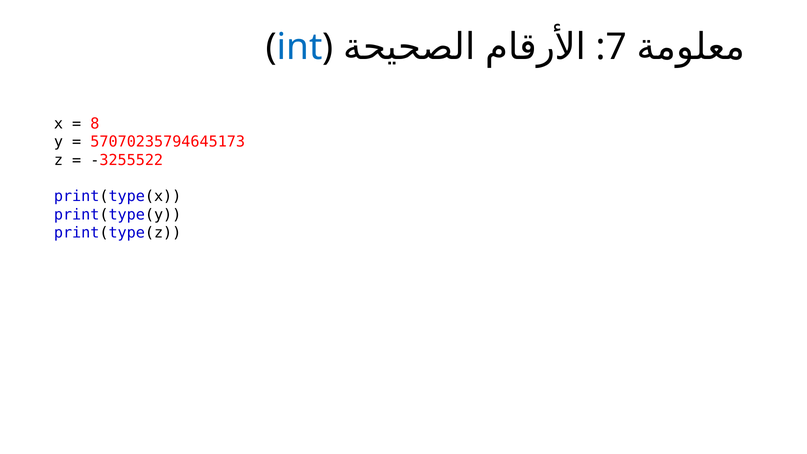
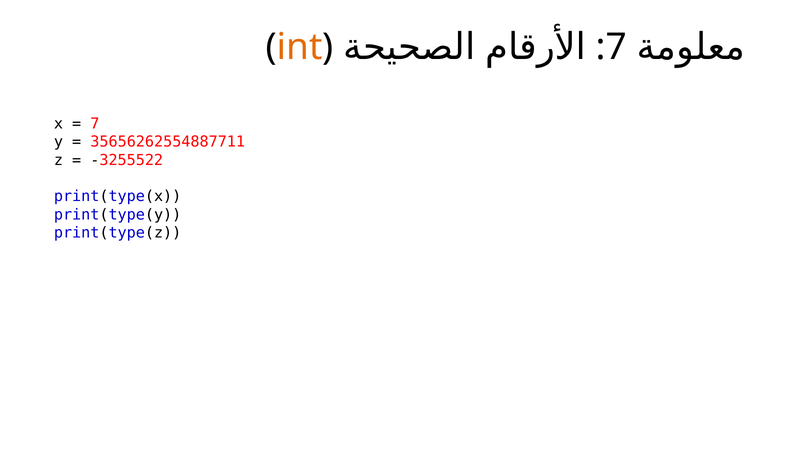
int colour: blue -> orange
8 at (95, 124): 8 -> 7
57070235794645173: 57070235794645173 -> 35656262554887711
